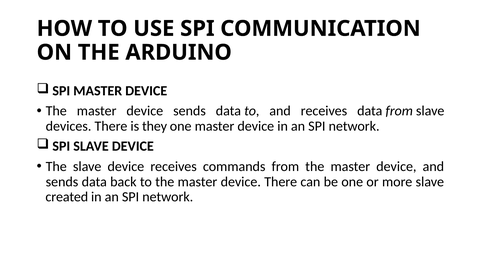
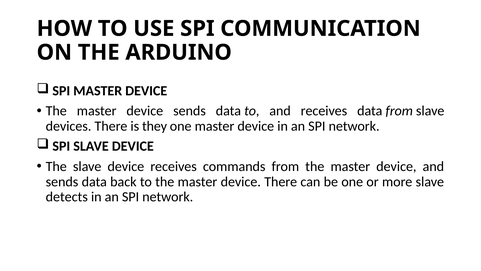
created: created -> detects
